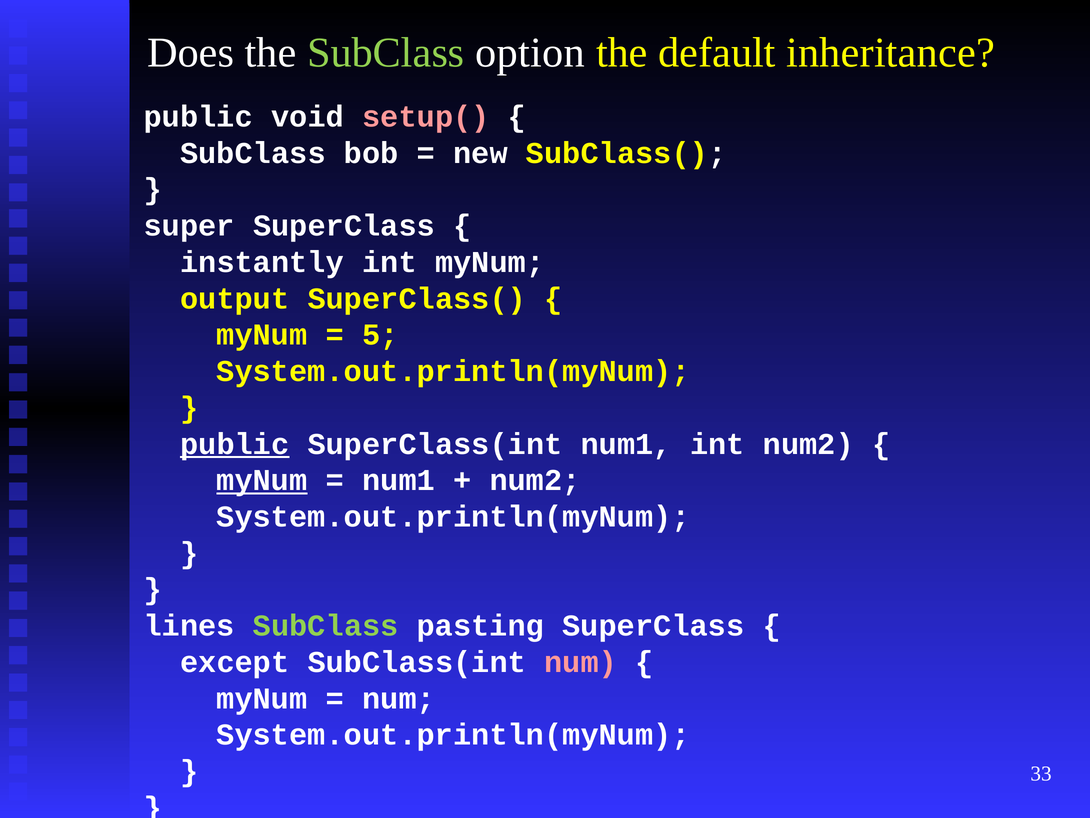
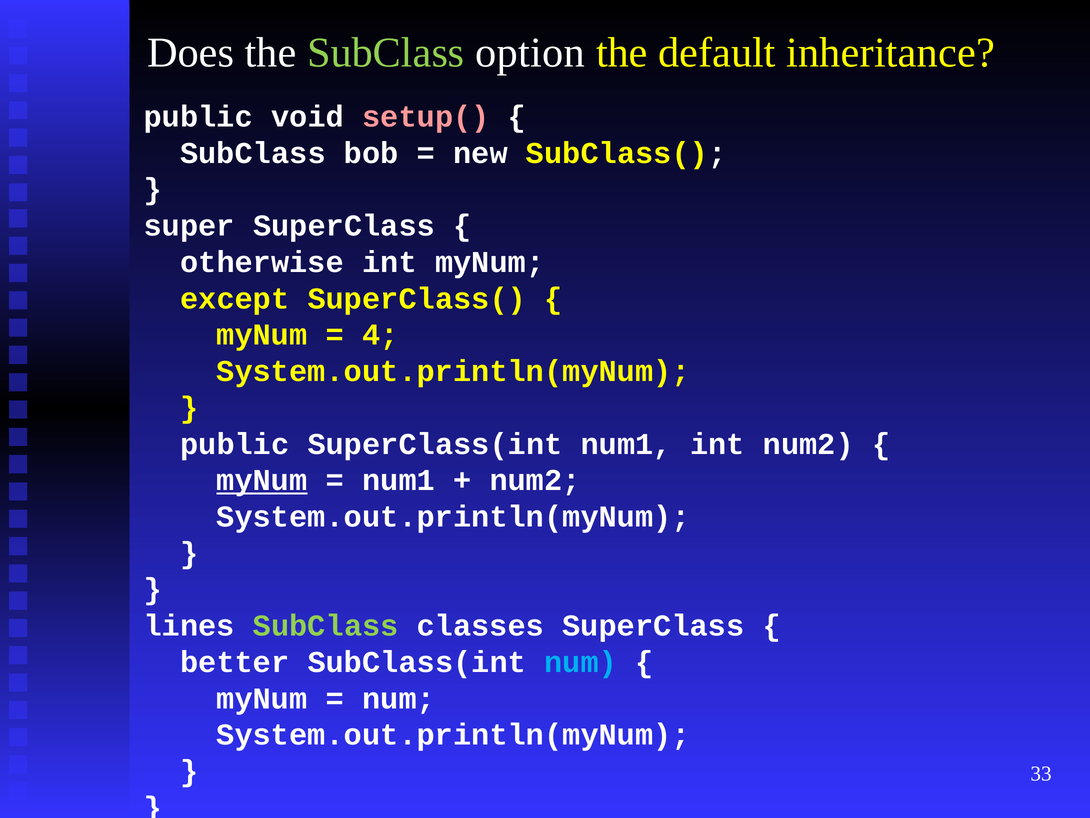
instantly: instantly -> otherwise
output: output -> except
5: 5 -> 4
public at (235, 444) underline: present -> none
pasting: pasting -> classes
except: except -> better
num at (581, 662) colour: pink -> light blue
